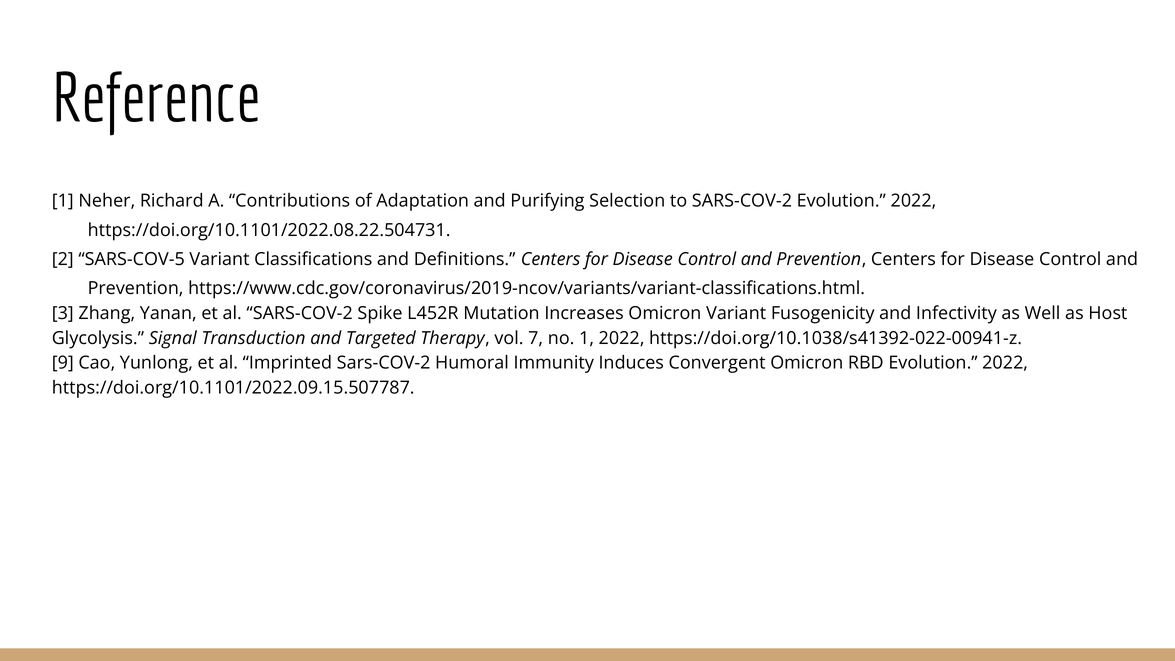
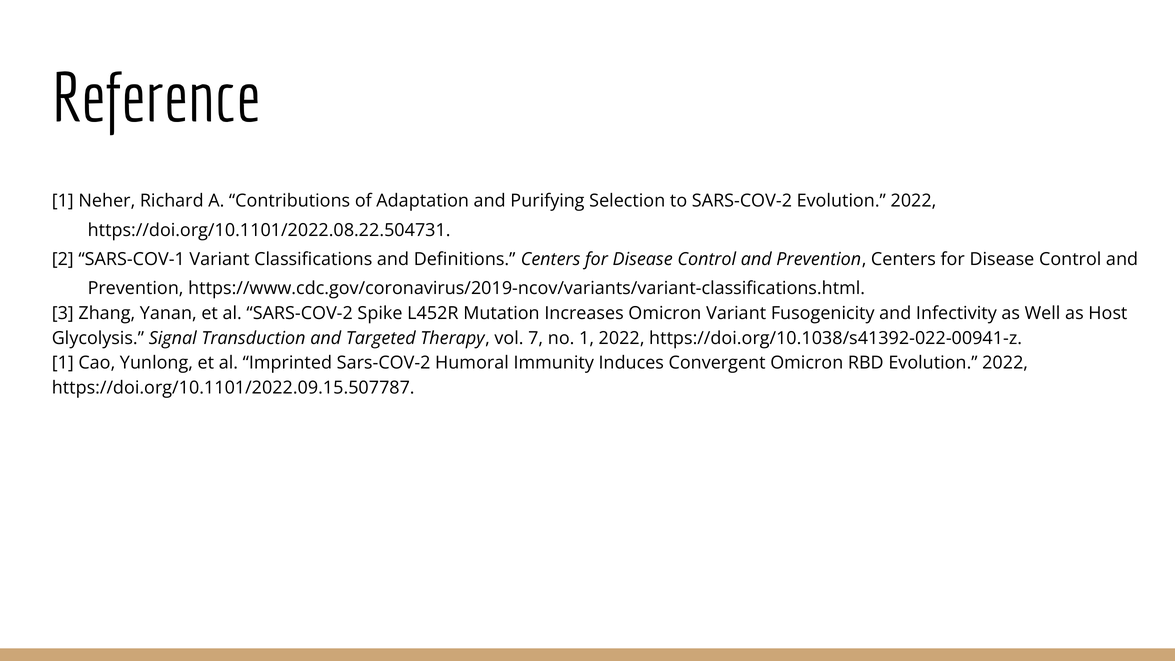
SARS-COV-5: SARS-COV-5 -> SARS-COV-1
9 at (63, 363): 9 -> 1
